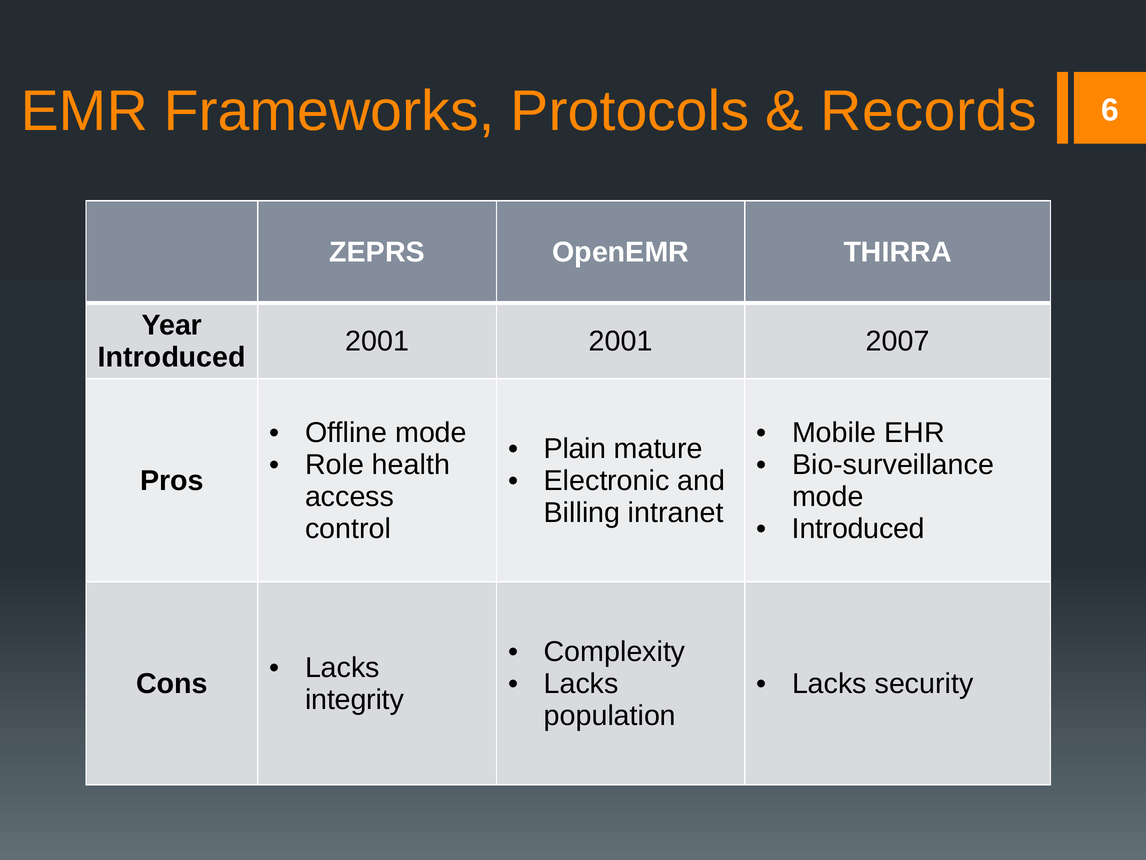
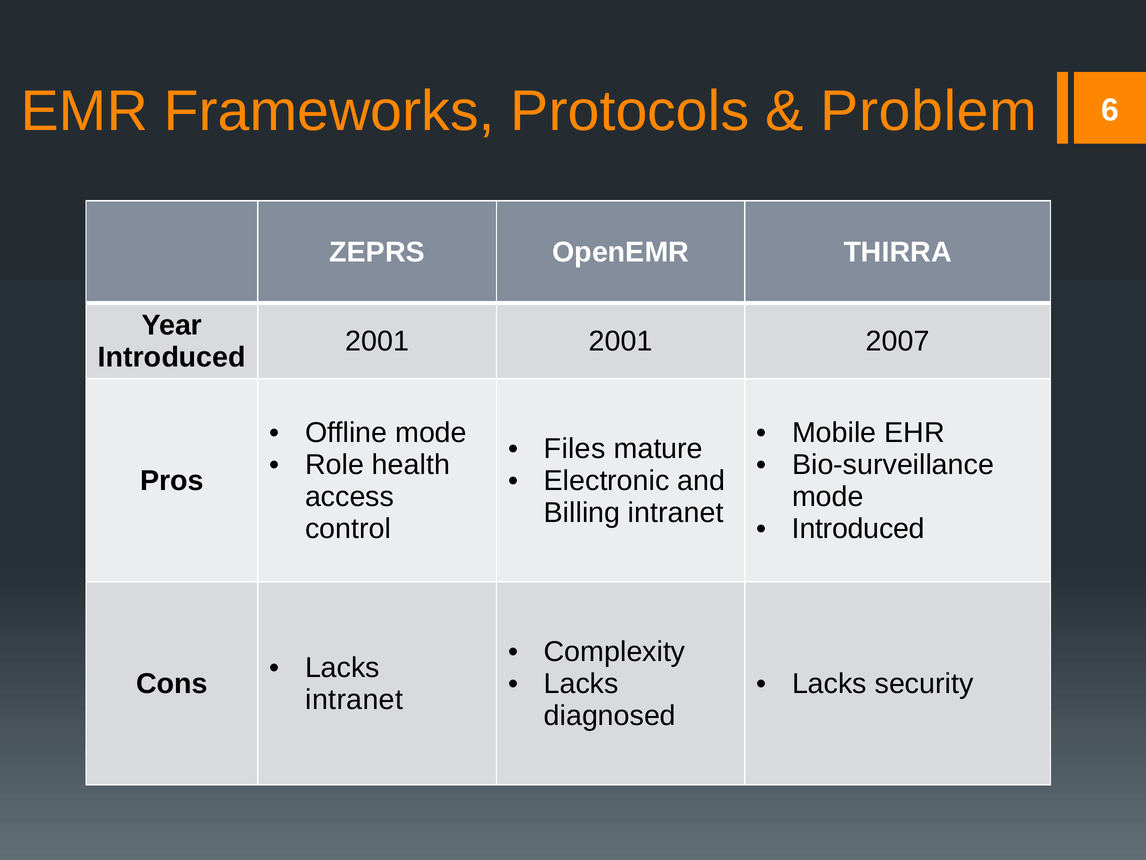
Records: Records -> Problem
Plain: Plain -> Files
integrity at (354, 699): integrity -> intranet
population: population -> diagnosed
